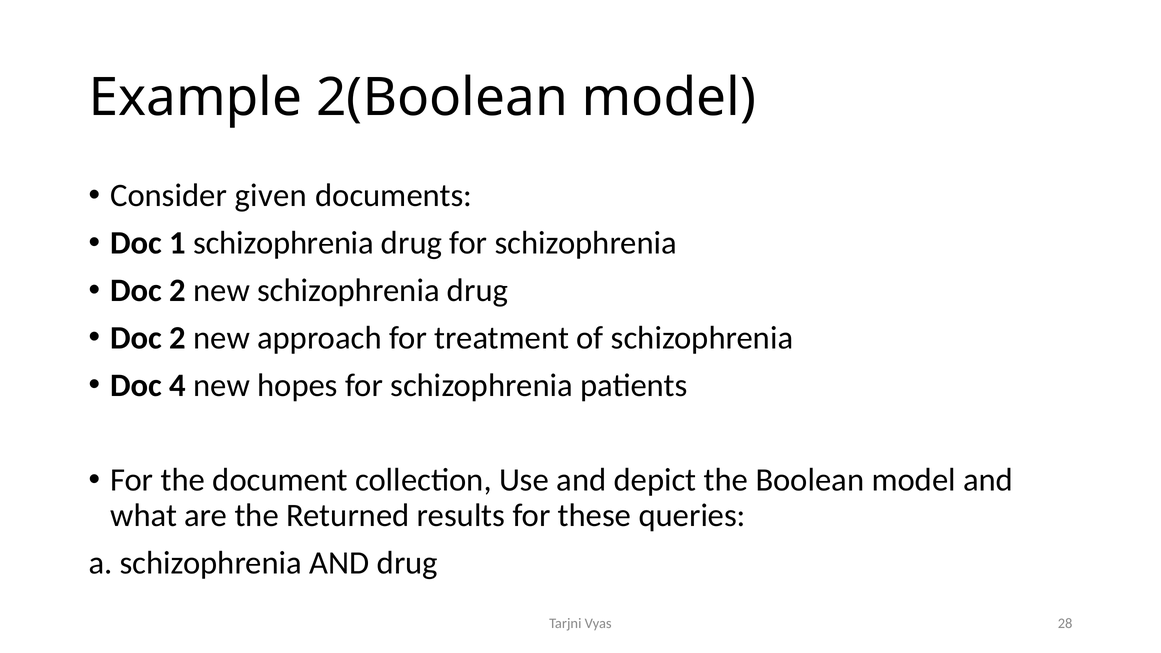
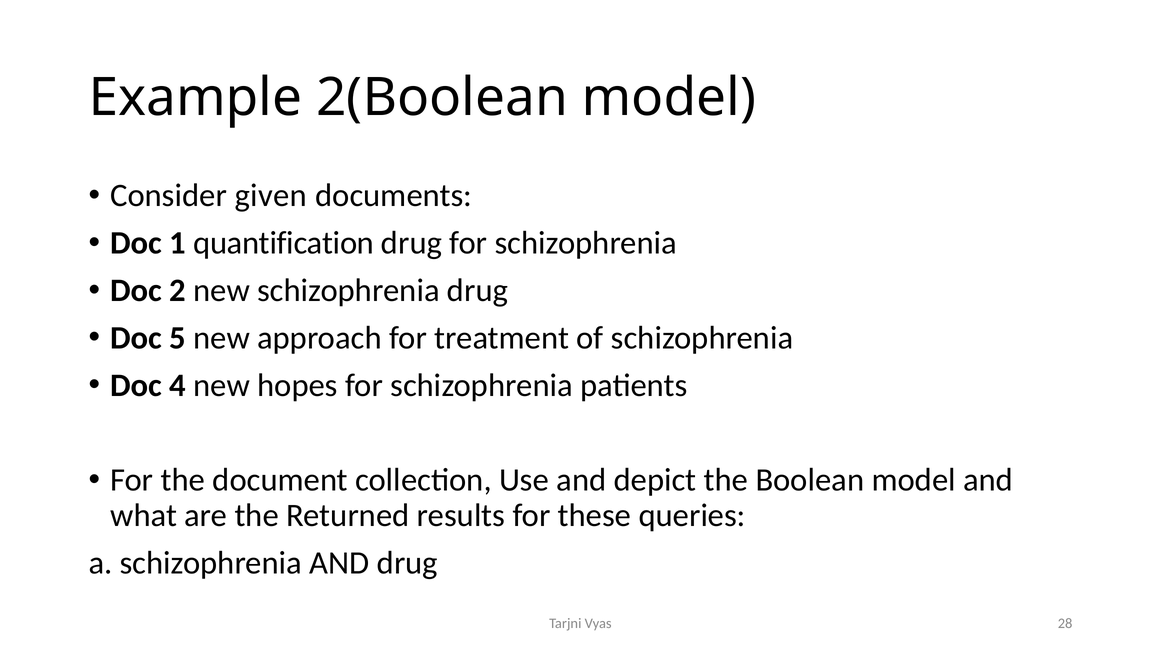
1 schizophrenia: schizophrenia -> quantification
2 at (178, 338): 2 -> 5
